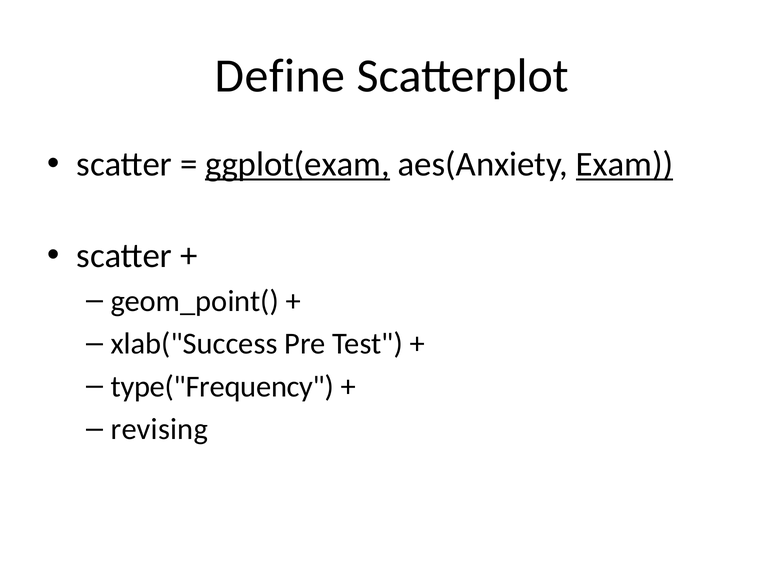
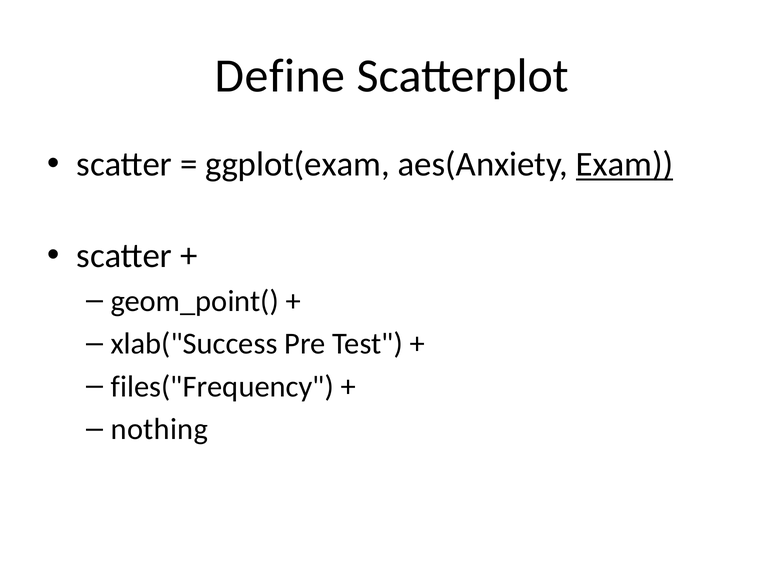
ggplot(exam underline: present -> none
type("Frequency: type("Frequency -> files("Frequency
revising: revising -> nothing
